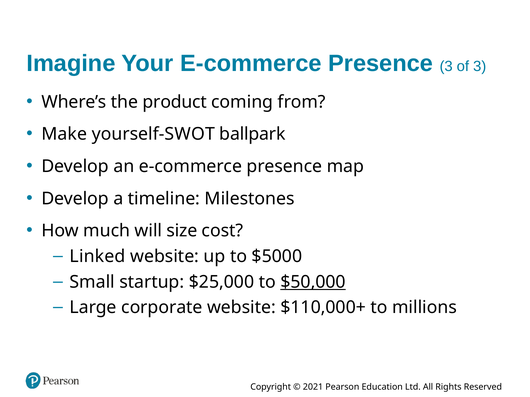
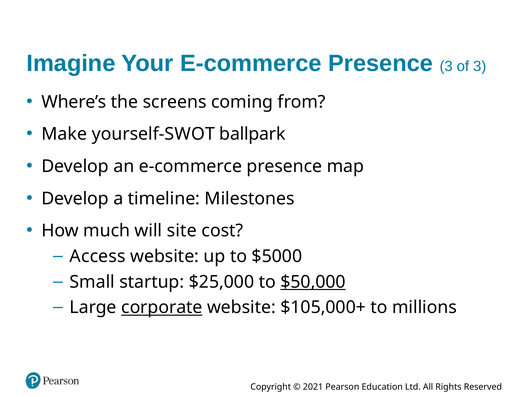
product: product -> screens
size: size -> site
Linked: Linked -> Access
corporate underline: none -> present
$110,000+: $110,000+ -> $105,000+
